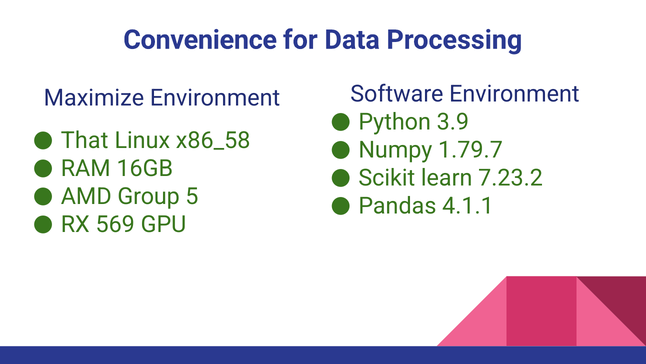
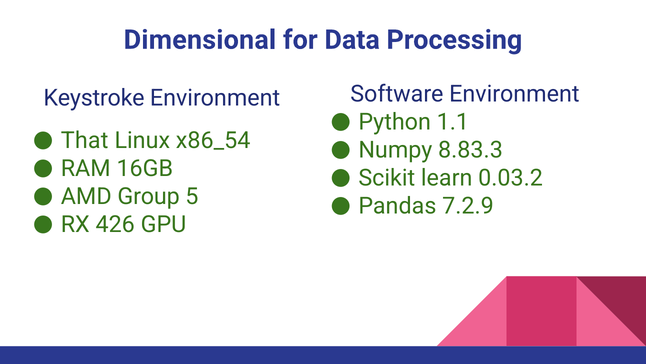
Convenience: Convenience -> Dimensional
Maximize: Maximize -> Keystroke
3.9: 3.9 -> 1.1
x86_58: x86_58 -> x86_54
1.79.7: 1.79.7 -> 8.83.3
7.23.2: 7.23.2 -> 0.03.2
4.1.1: 4.1.1 -> 7.2.9
569: 569 -> 426
